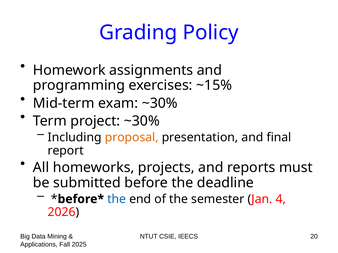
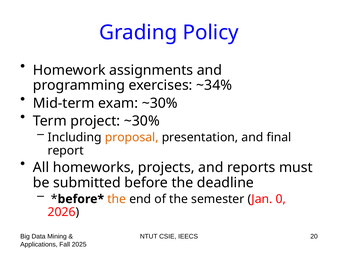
~15%: ~15% -> ~34%
the at (117, 199) colour: blue -> orange
4: 4 -> 0
